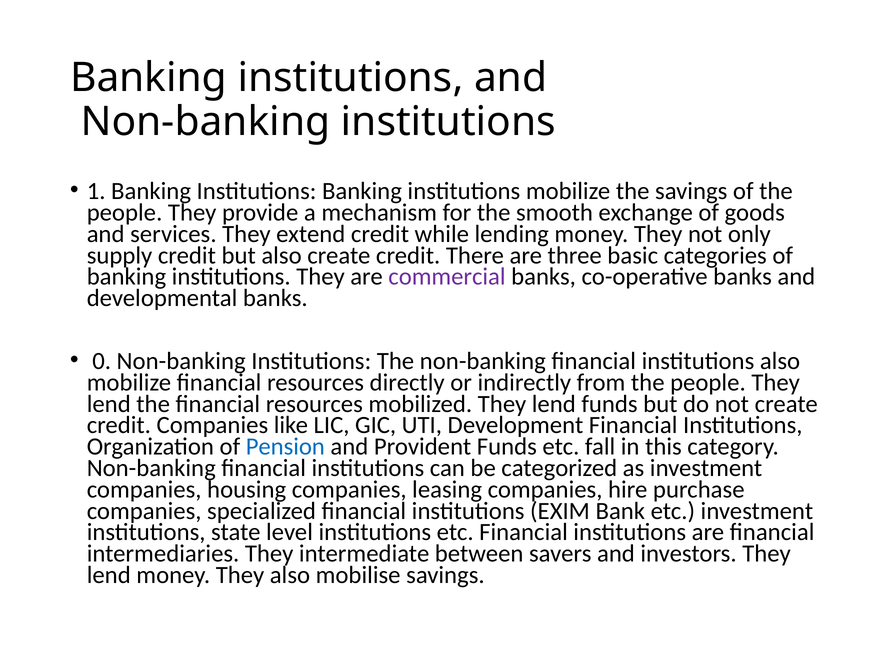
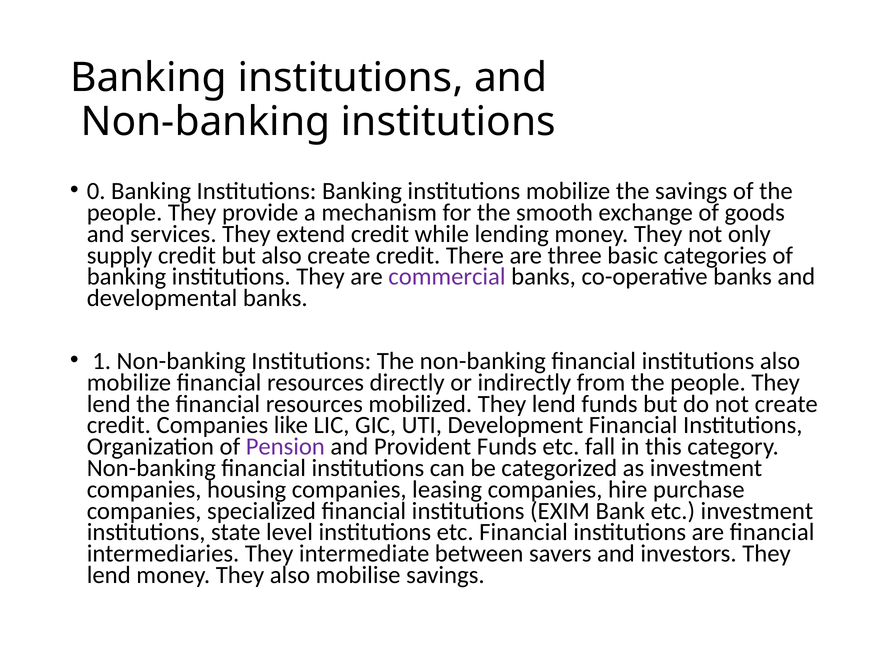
1: 1 -> 0
0: 0 -> 1
Pension colour: blue -> purple
